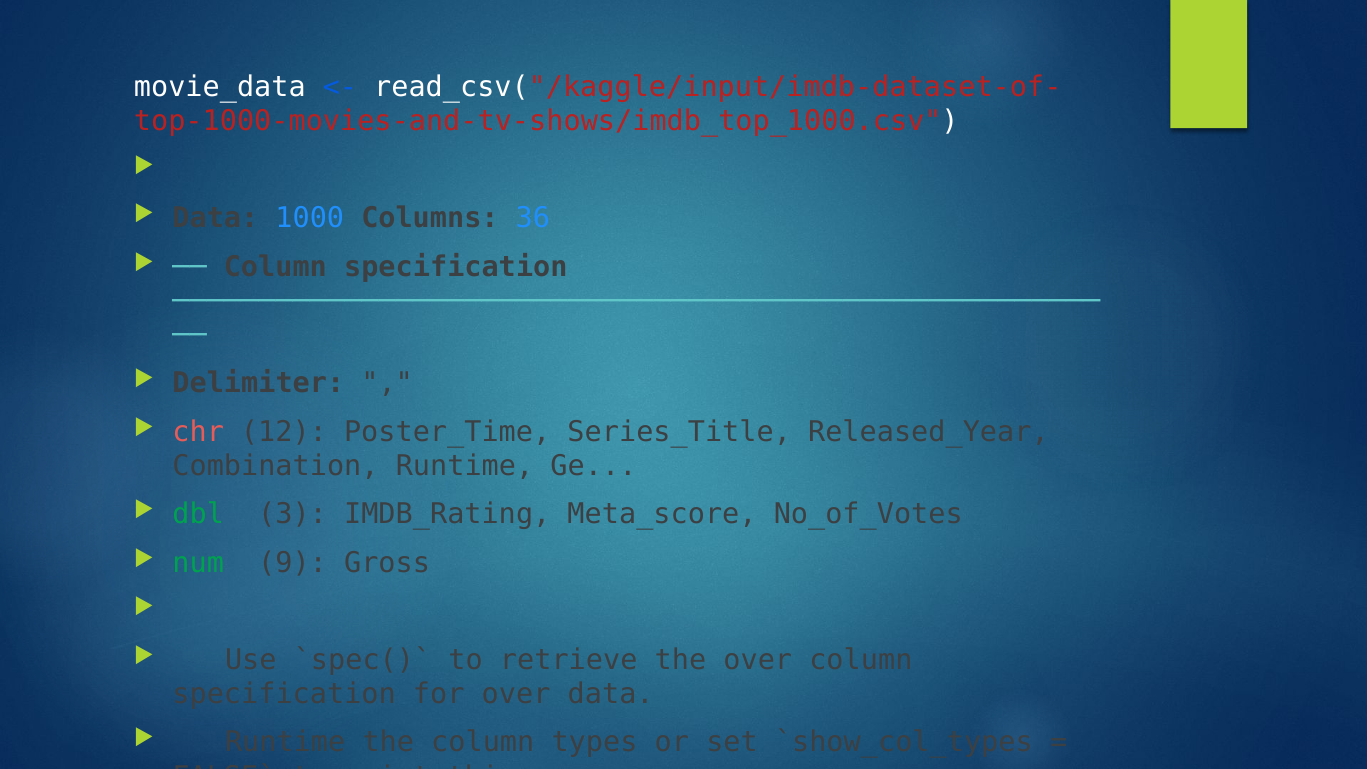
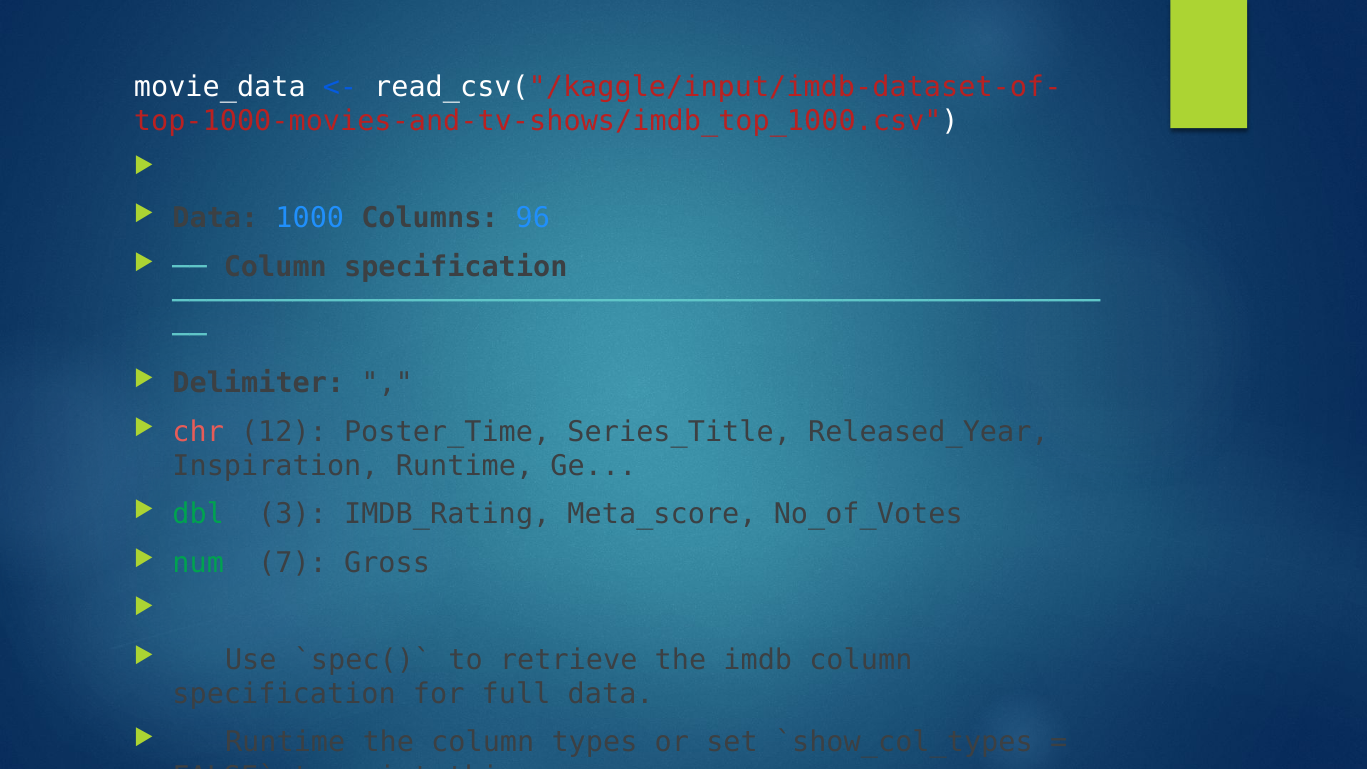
36: 36 -> 96
Combination: Combination -> Inspiration
9: 9 -> 7
the over: over -> imdb
for over: over -> full
